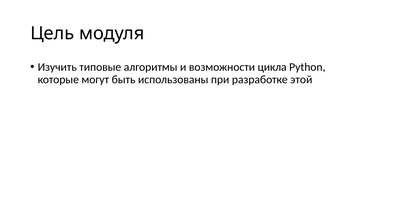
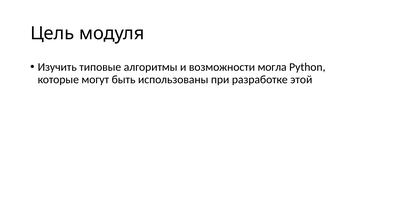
цикла: цикла -> могла
